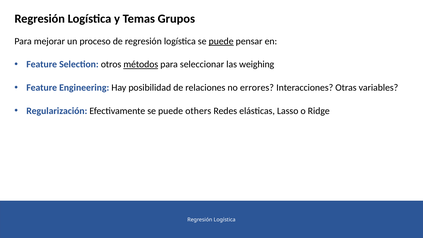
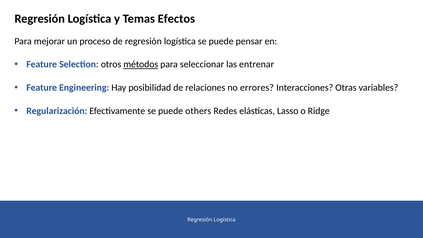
Grupos: Grupos -> Efectos
puede at (221, 41) underline: present -> none
weighing: weighing -> entrenar
